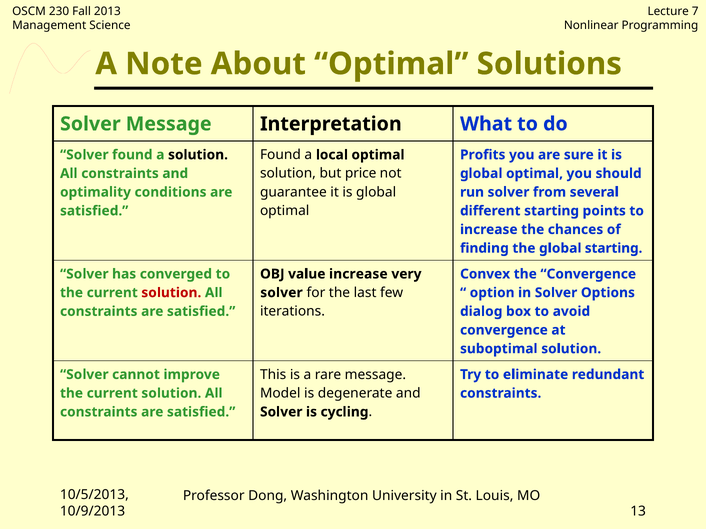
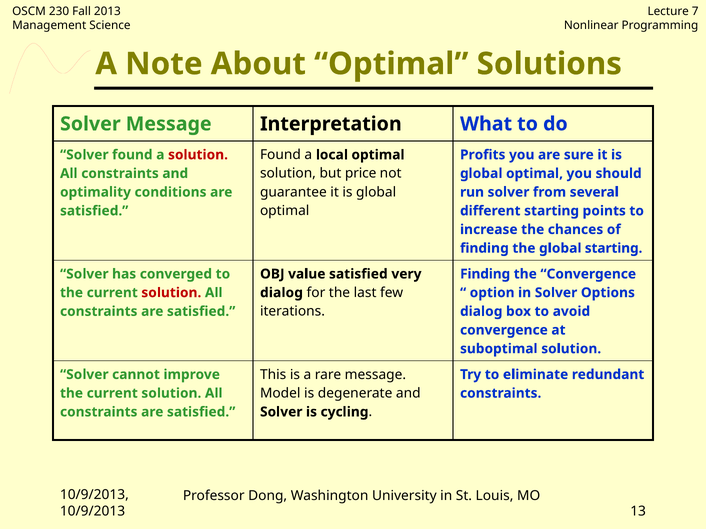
solution at (198, 155) colour: black -> red
value increase: increase -> satisfied
Convex at (485, 274): Convex -> Finding
solver at (281, 293): solver -> dialog
10/5/2013 at (94, 495): 10/5/2013 -> 10/9/2013
